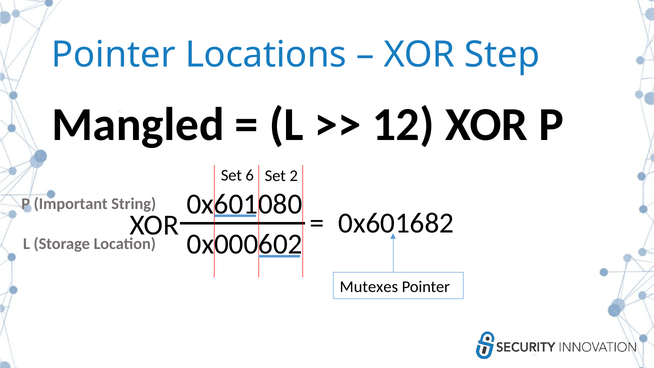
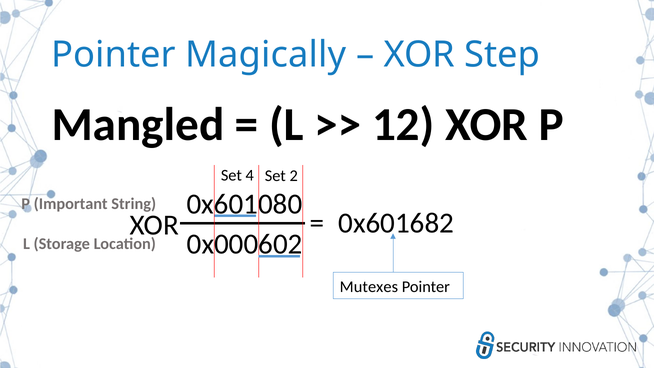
Locations: Locations -> Magically
6: 6 -> 4
